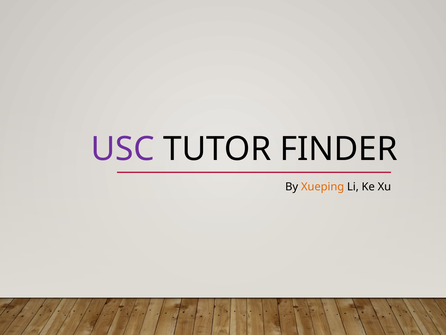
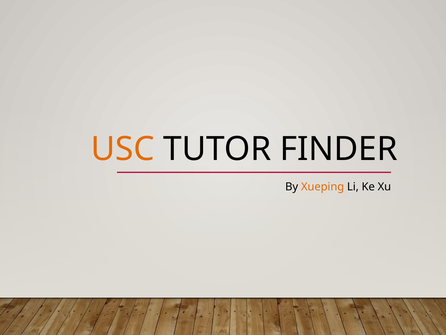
USC colour: purple -> orange
